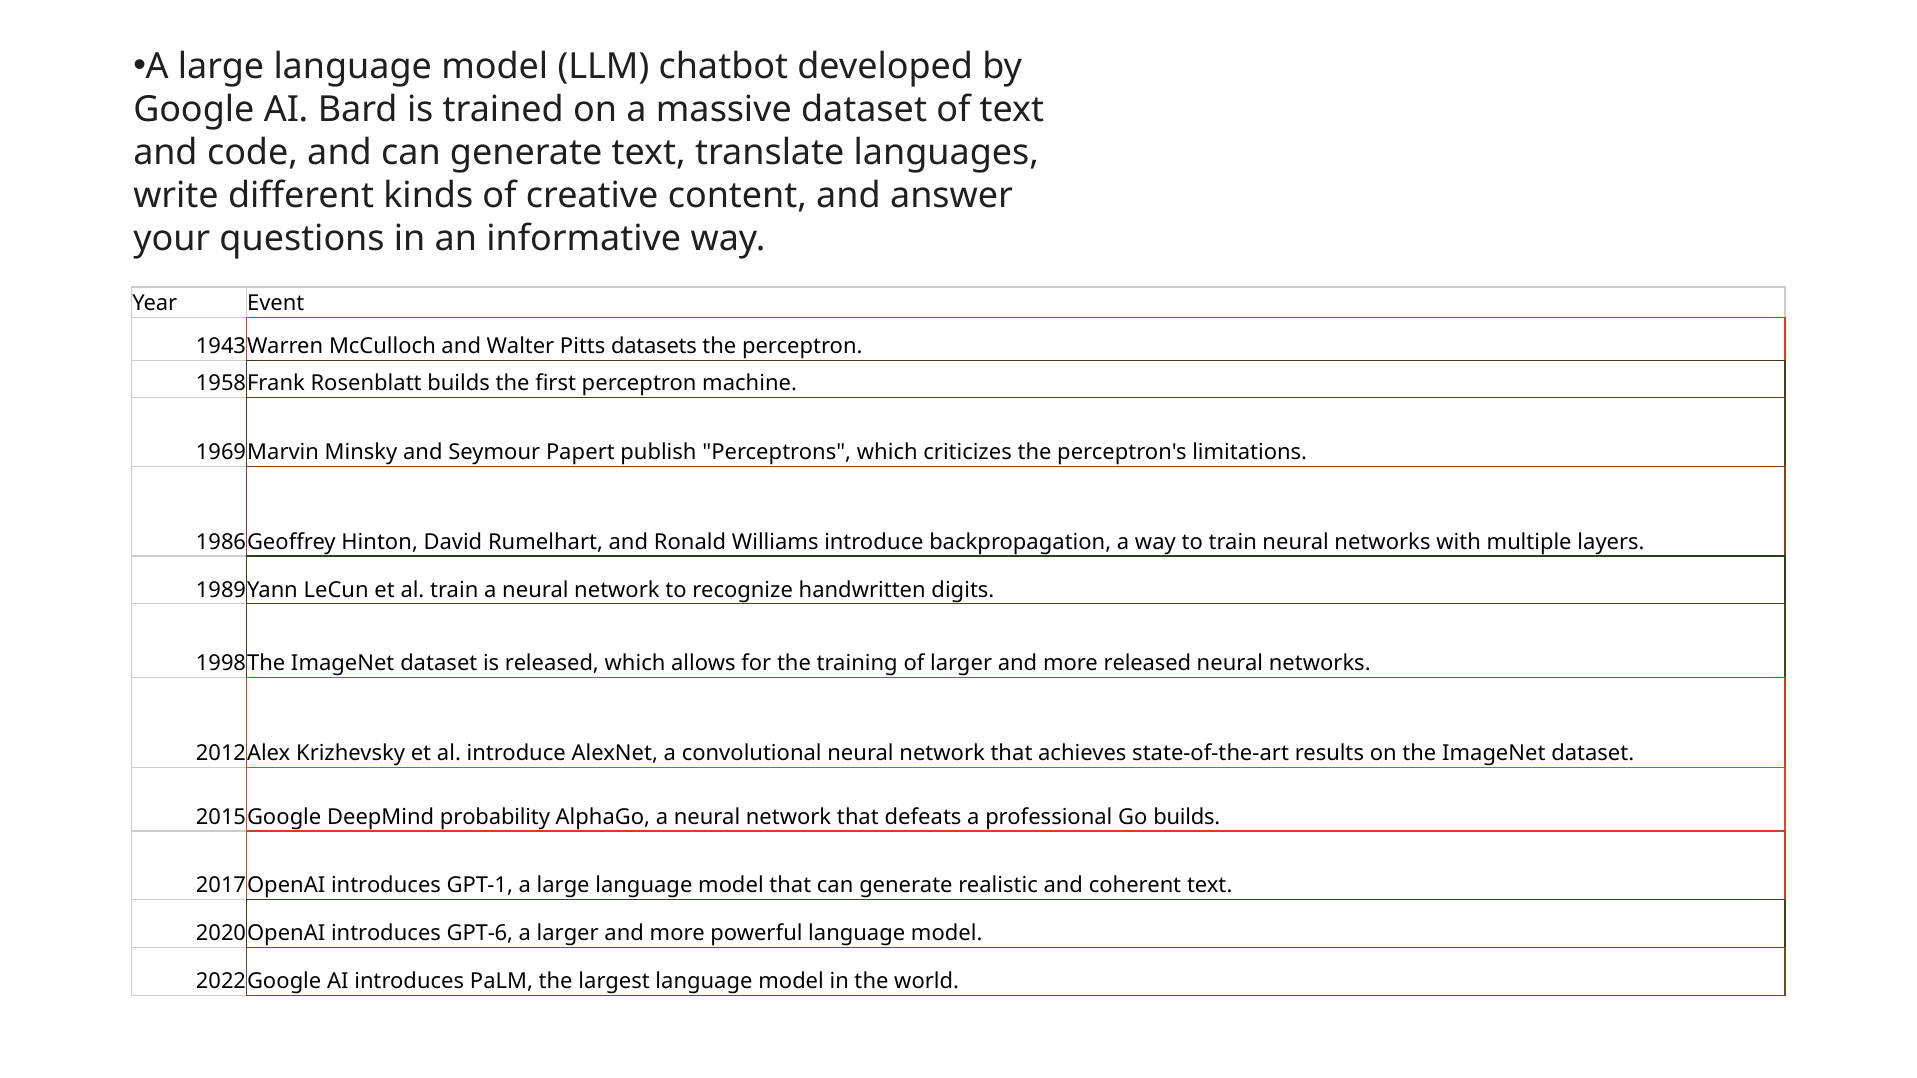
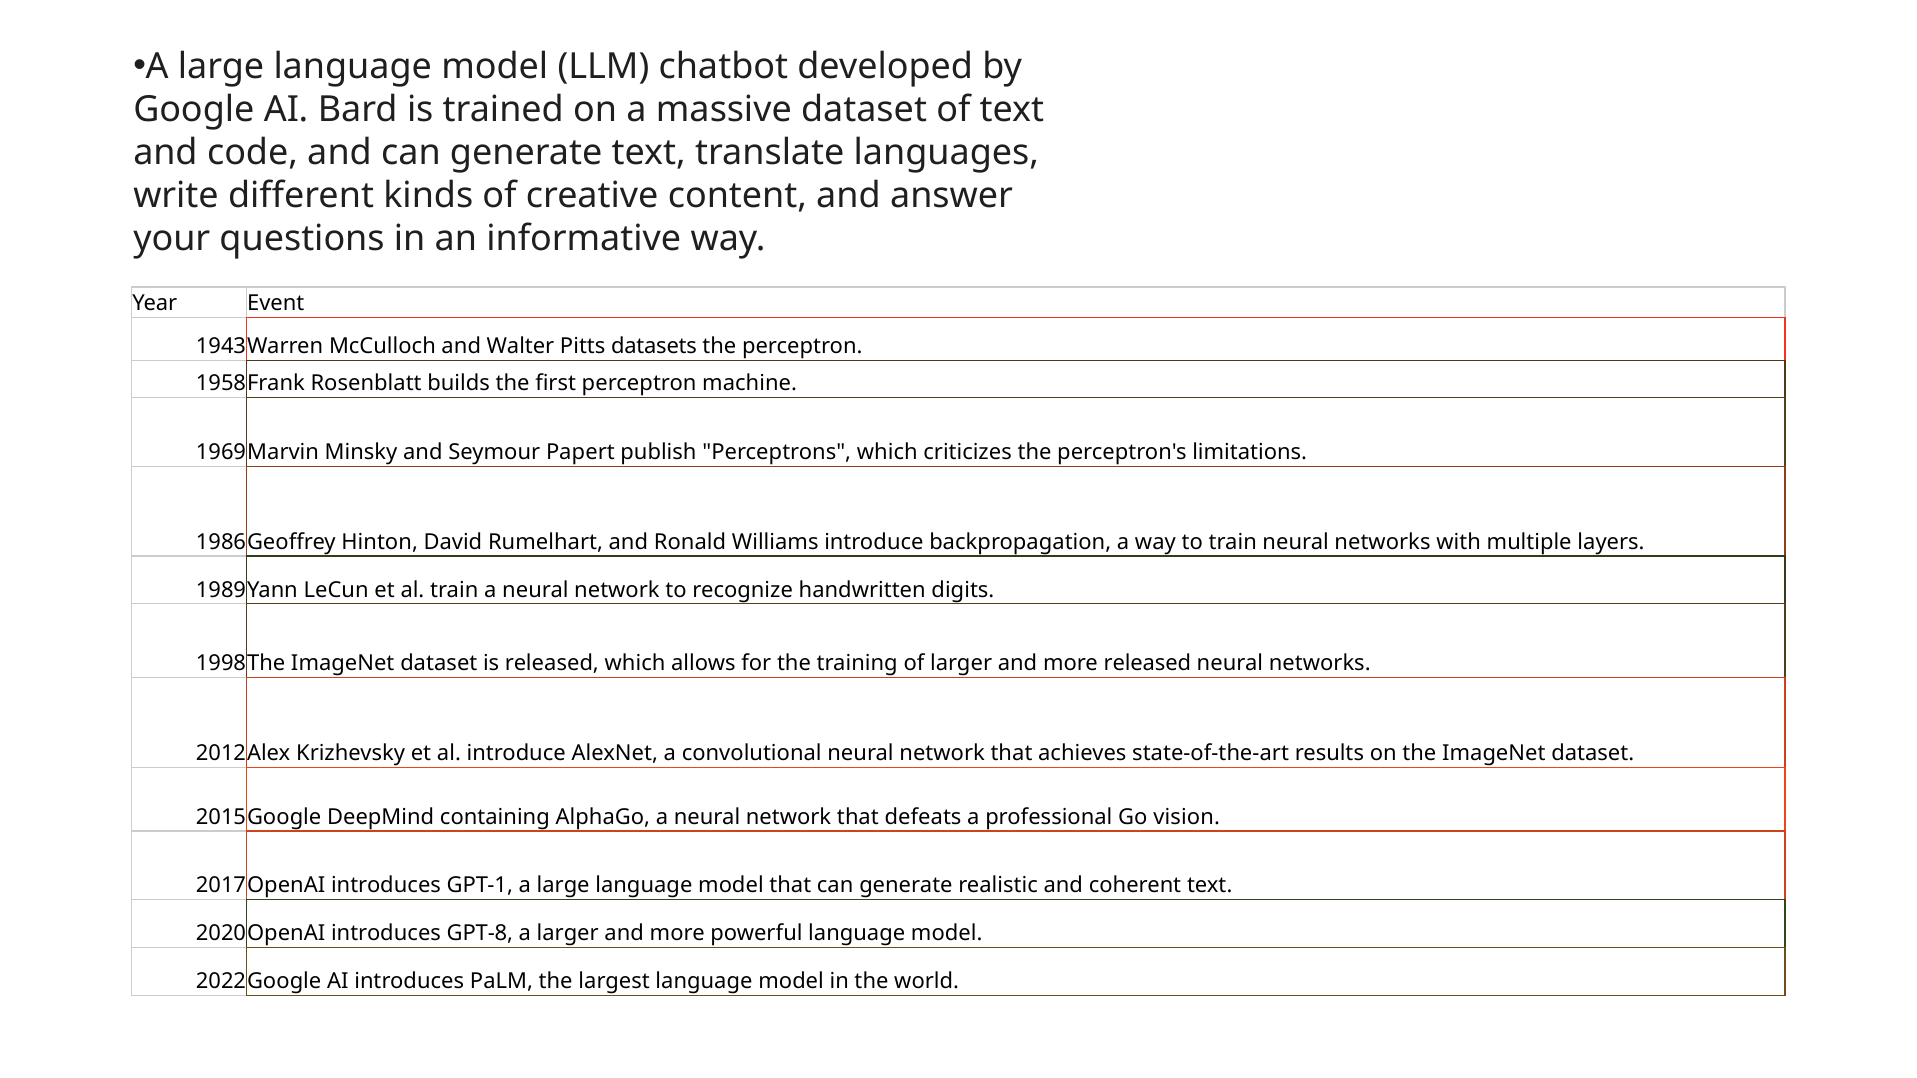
probability: probability -> containing
Go builds: builds -> vision
GPT-6: GPT-6 -> GPT-8
